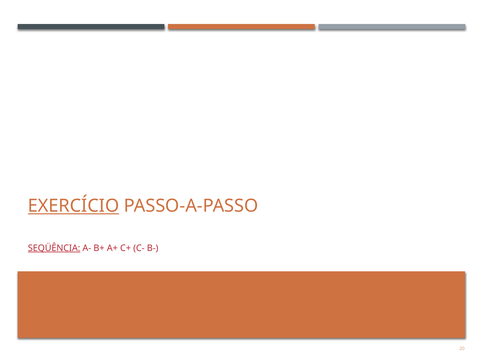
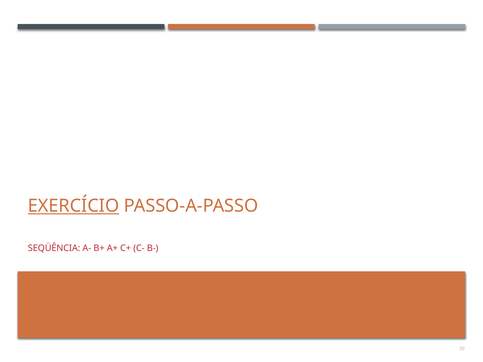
SEQÜÊNCIA underline: present -> none
